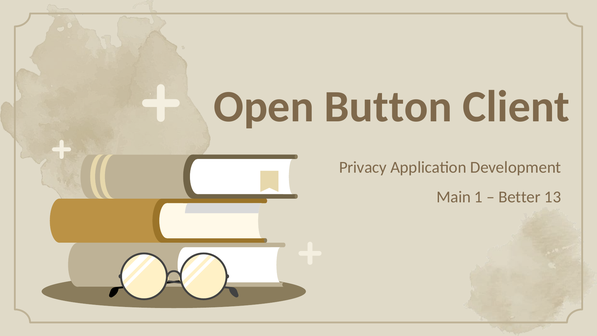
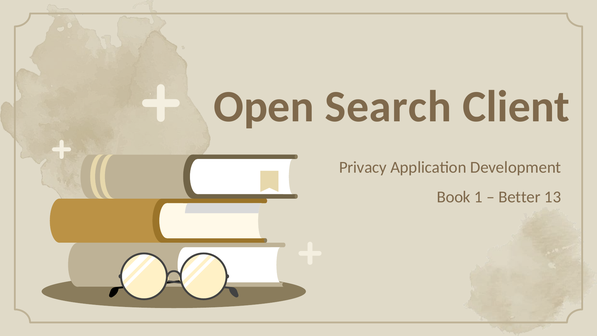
Button: Button -> Search
Main: Main -> Book
